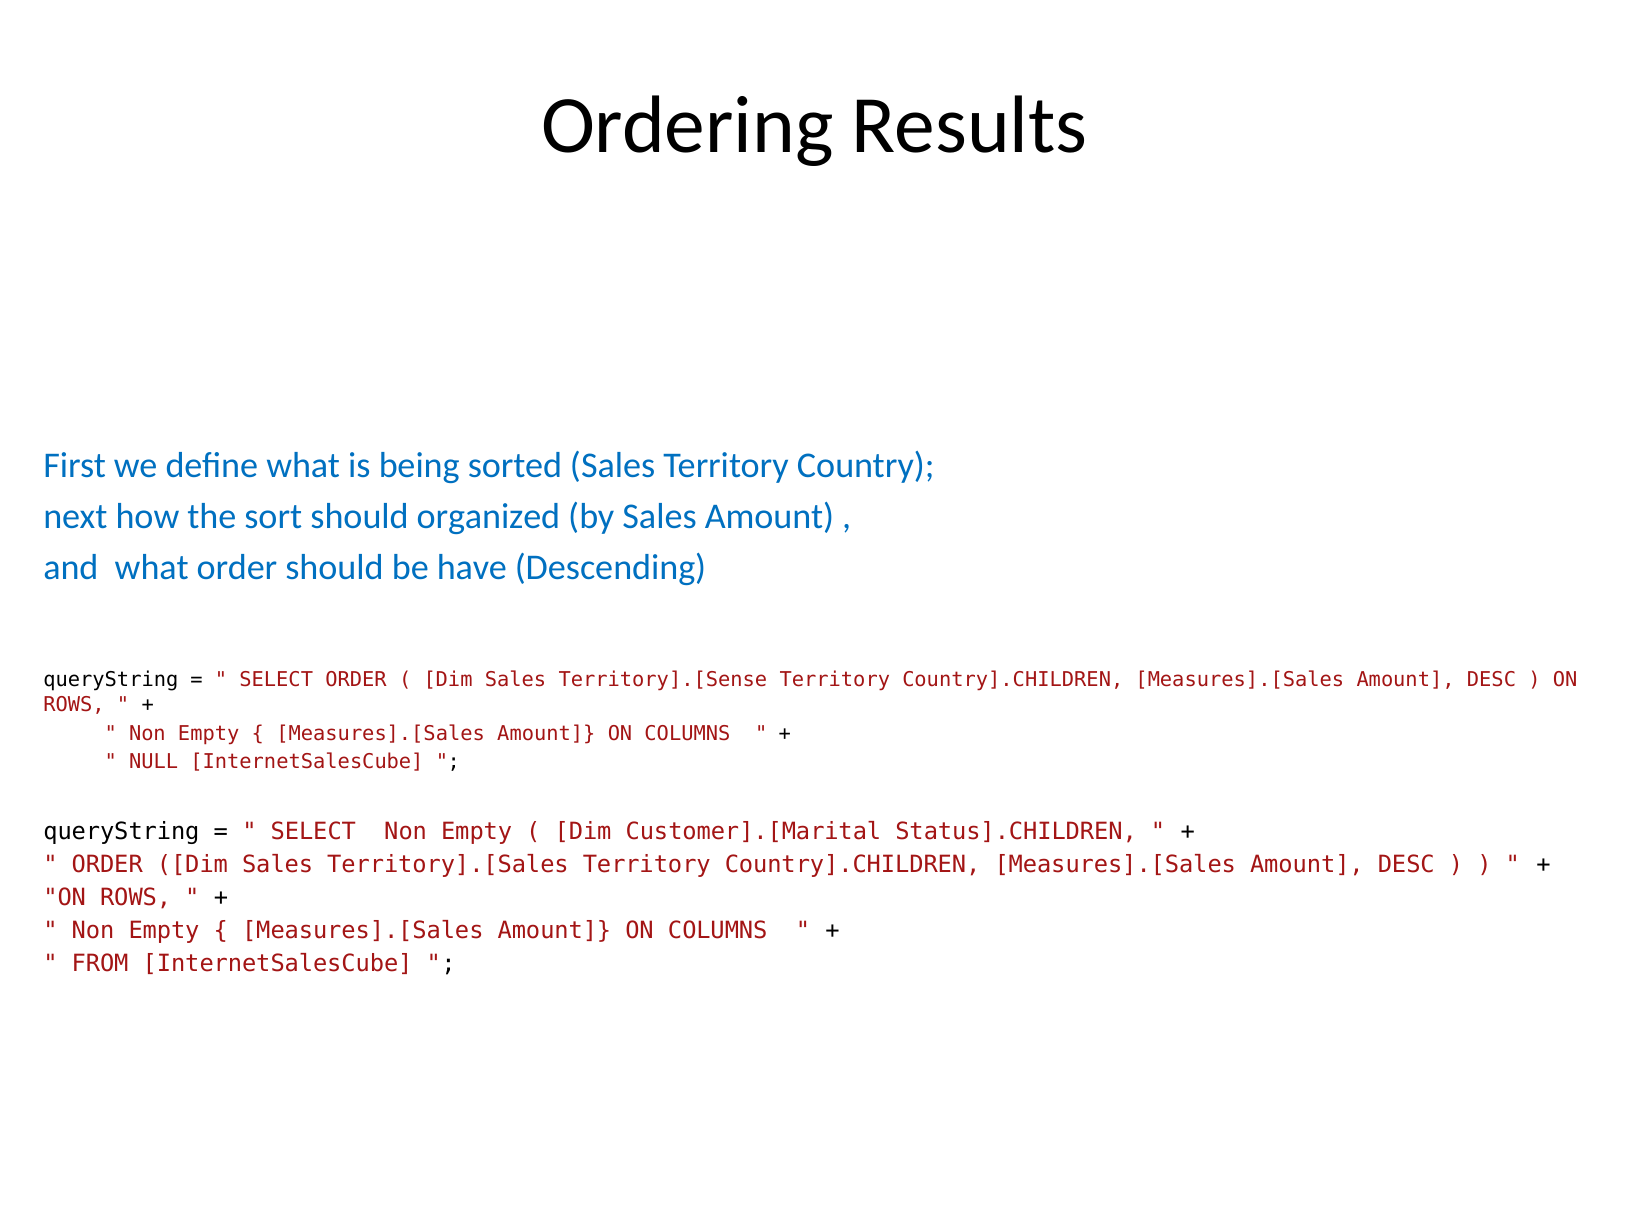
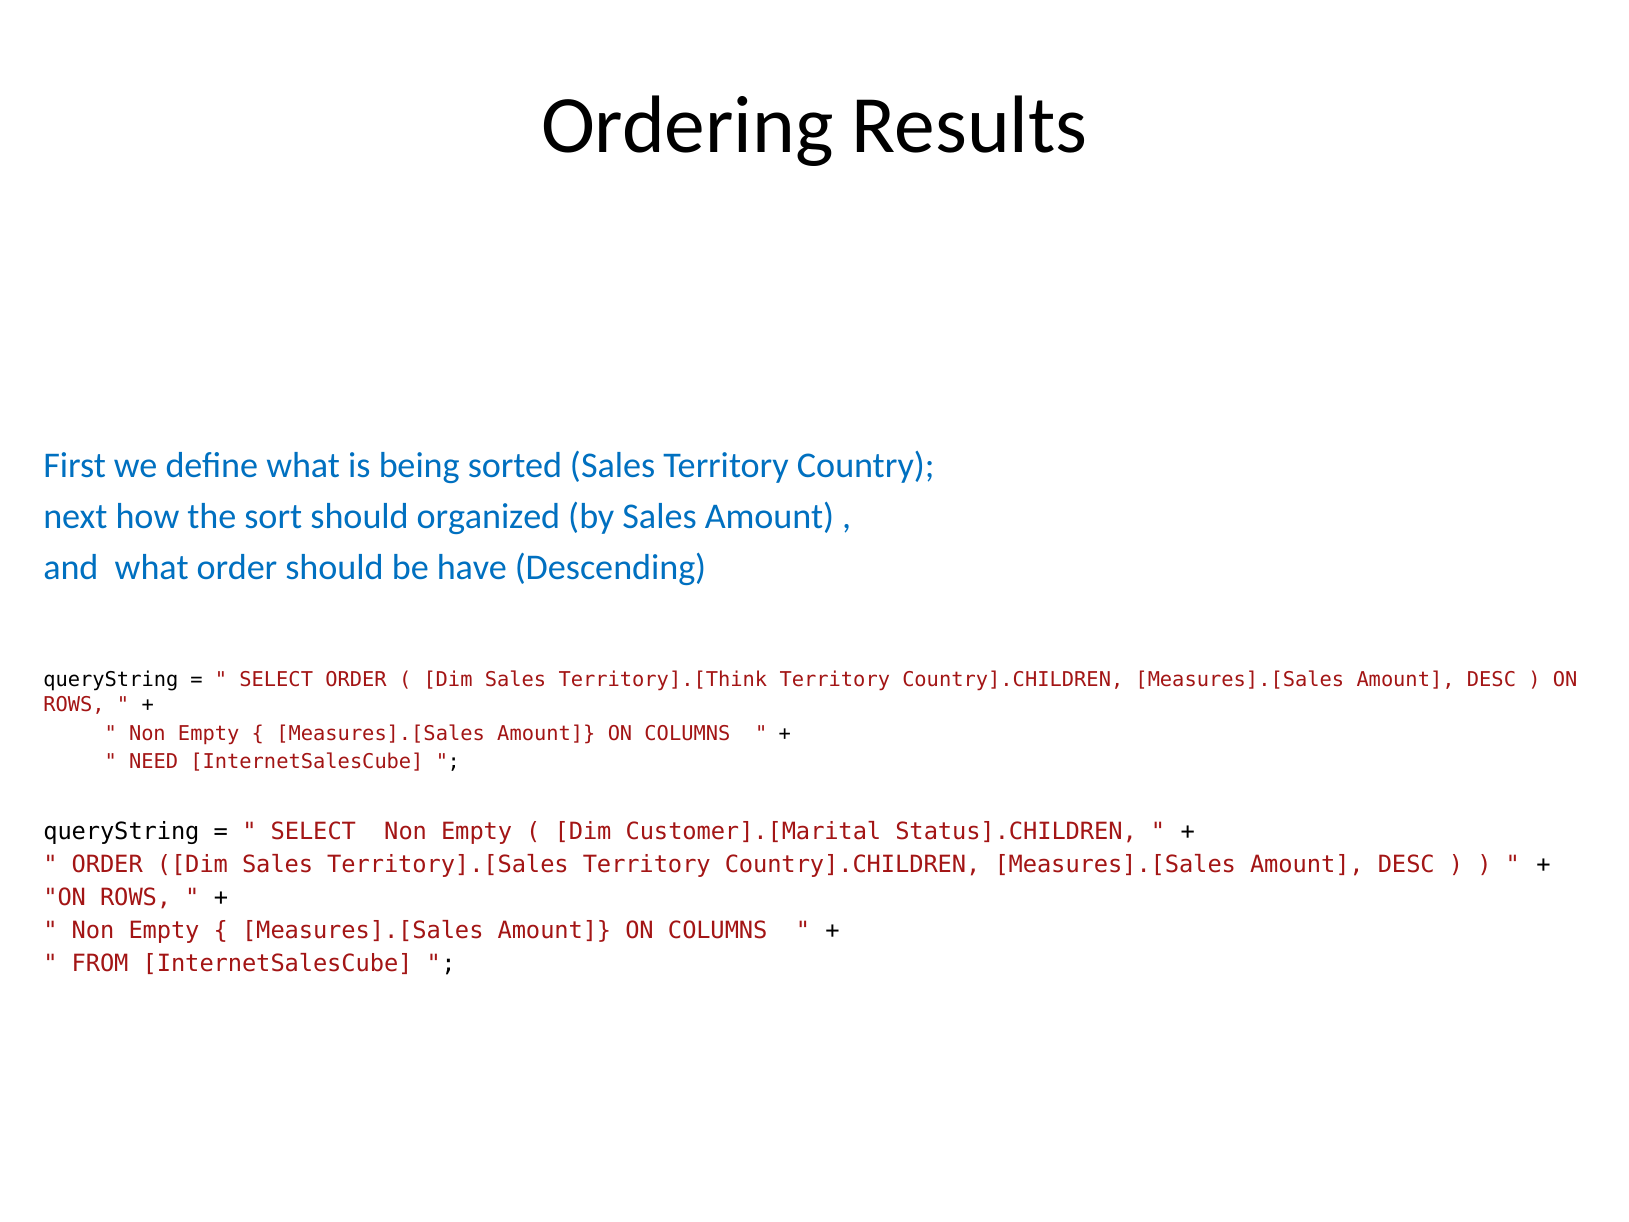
Territory].[Sense: Territory].[Sense -> Territory].[Think
NULL: NULL -> NEED
